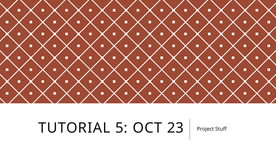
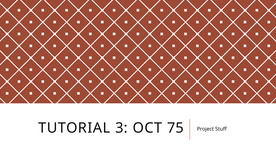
5: 5 -> 3
23: 23 -> 75
